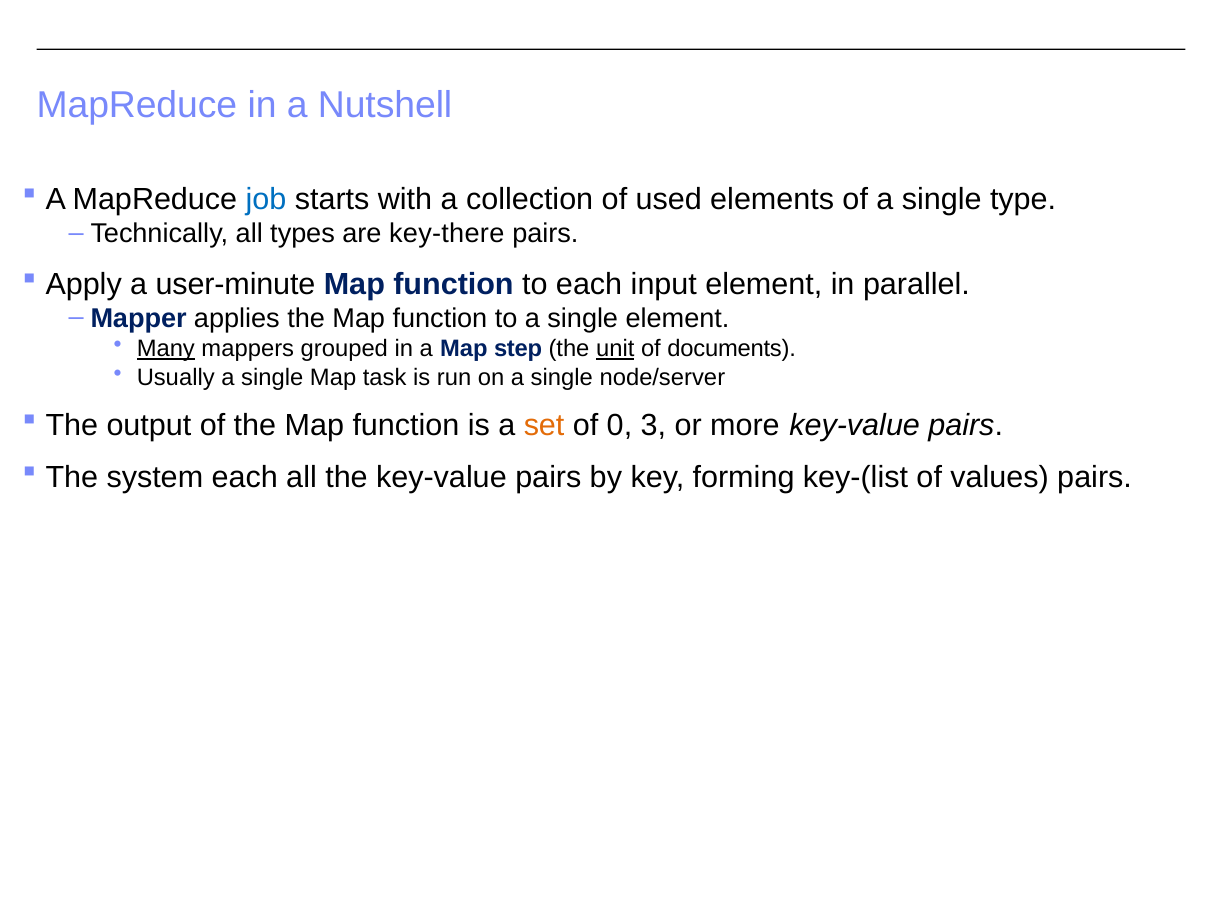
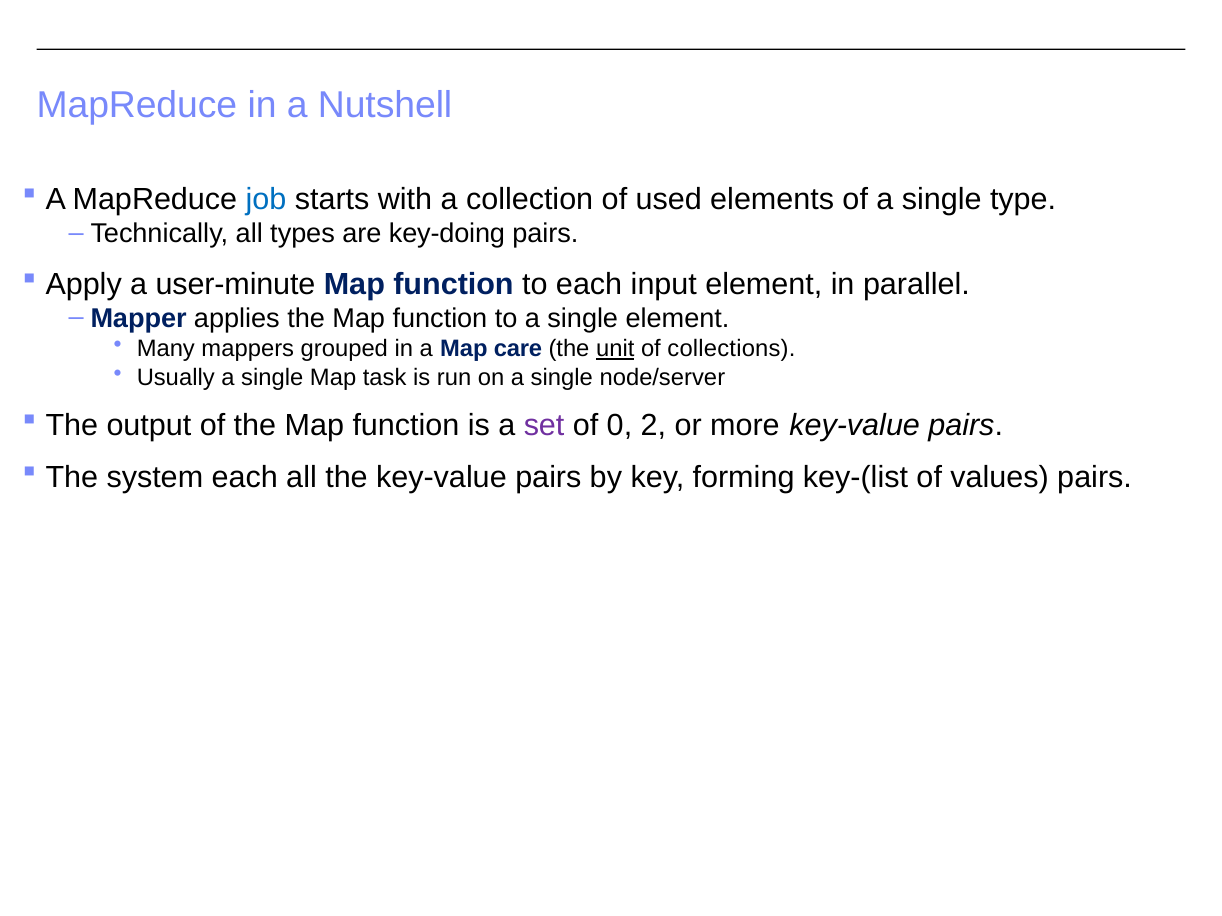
key-there: key-there -> key-doing
Many underline: present -> none
step: step -> care
documents: documents -> collections
set colour: orange -> purple
3: 3 -> 2
